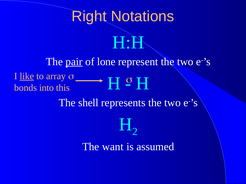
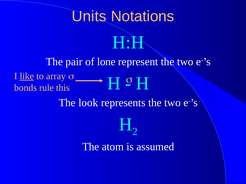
Right: Right -> Units
pair underline: present -> none
into: into -> rule
shell: shell -> look
want: want -> atom
